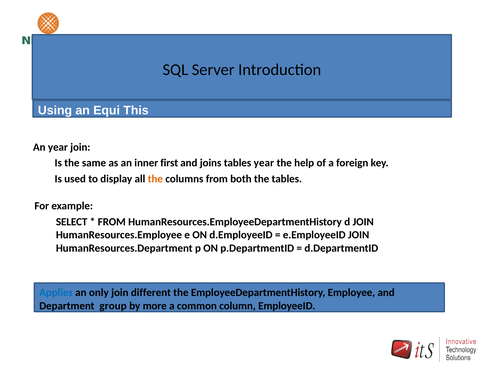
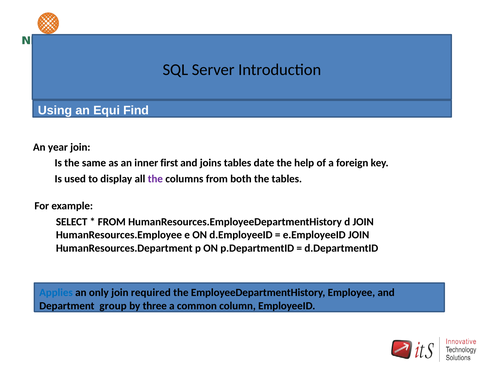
This: This -> Find
tables year: year -> date
the at (155, 179) colour: orange -> purple
different: different -> required
more: more -> three
